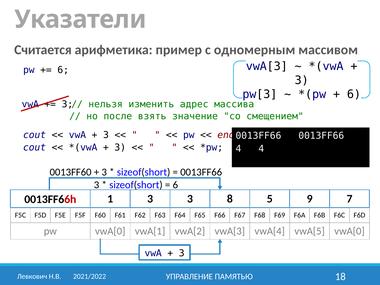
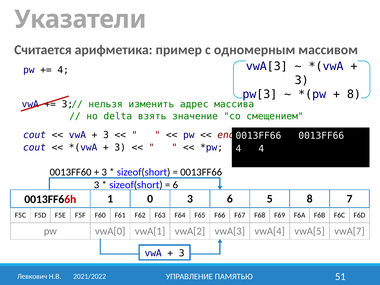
6 at (63, 70): 6 -> 4
6 at (354, 94): 6 -> 8
после: после -> delta
1 3: 3 -> 0
3 8: 8 -> 6
5 9: 9 -> 8
vwA[5 vwA[0: vwA[0 -> vwA[7
18: 18 -> 51
